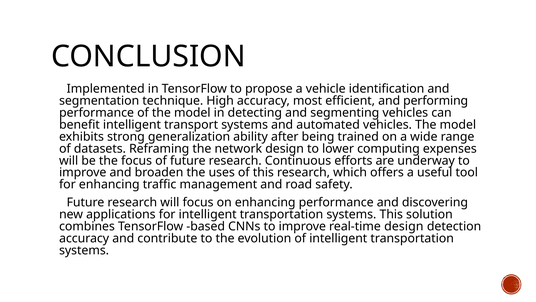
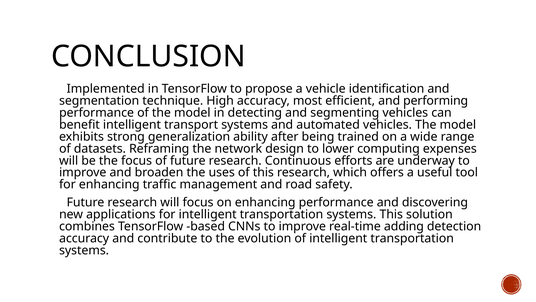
real-time design: design -> adding
